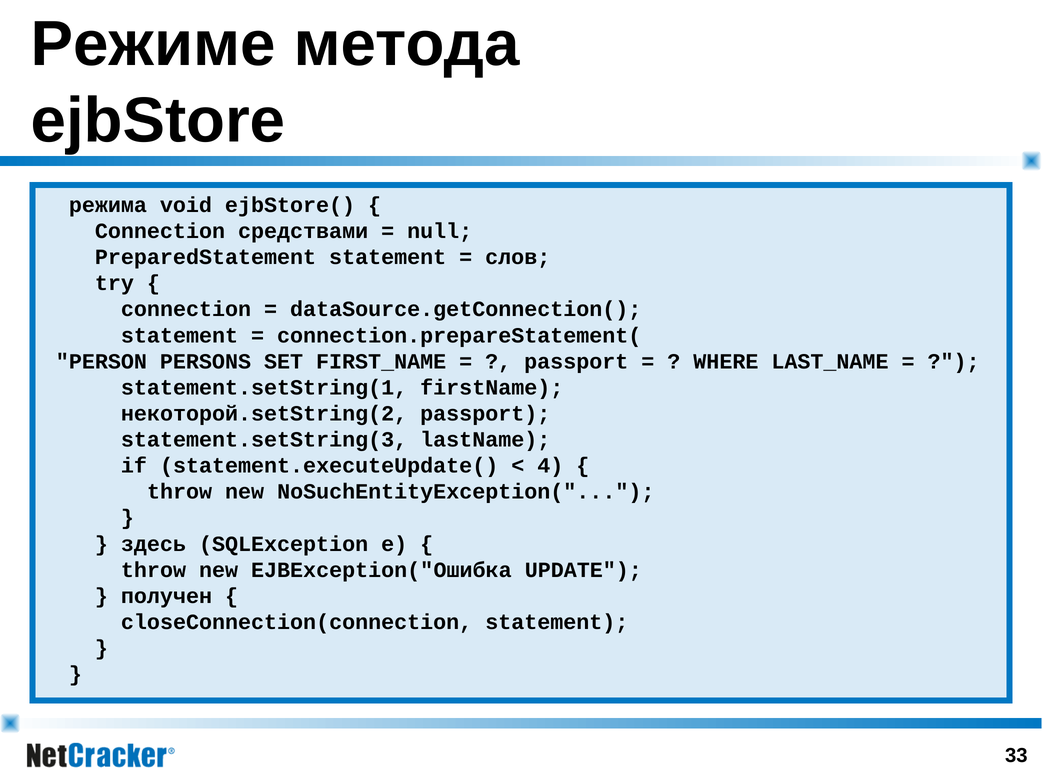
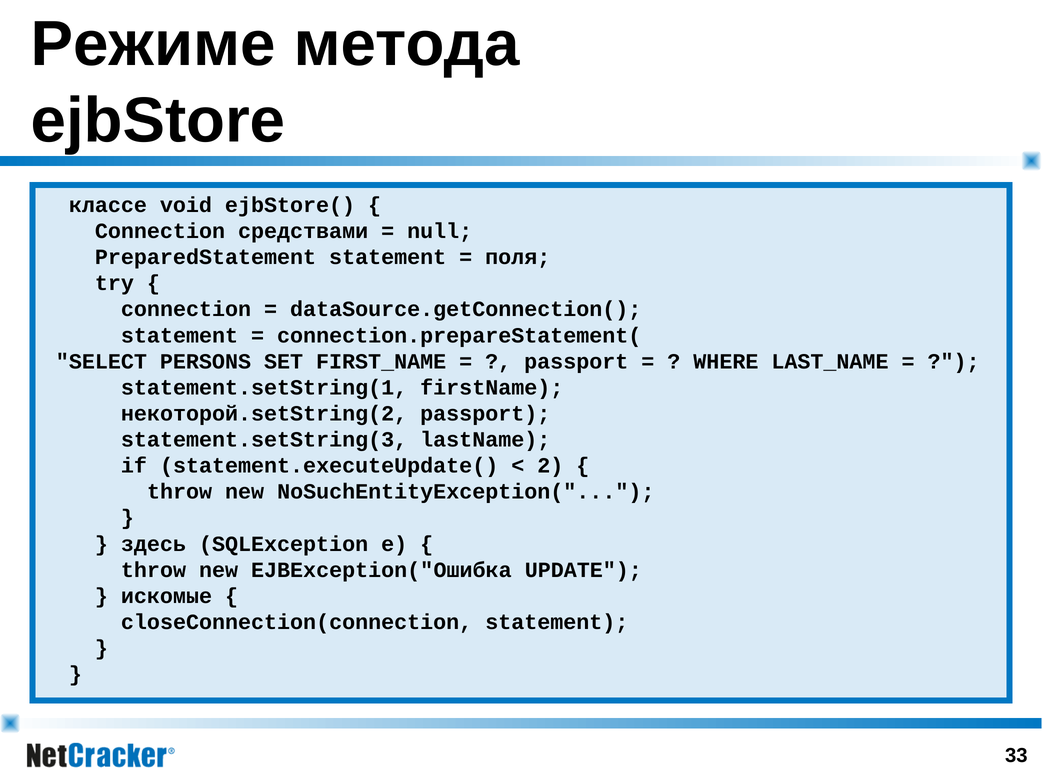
режима: режима -> классе
слов: слов -> поля
PERSON: PERSON -> SELECT
4: 4 -> 2
получен: получен -> искомые
